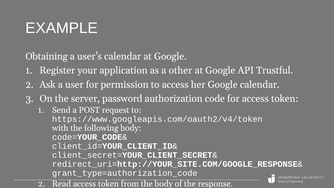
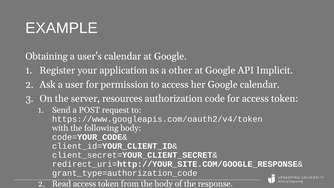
Trustful: Trustful -> Implicit
password: password -> resources
